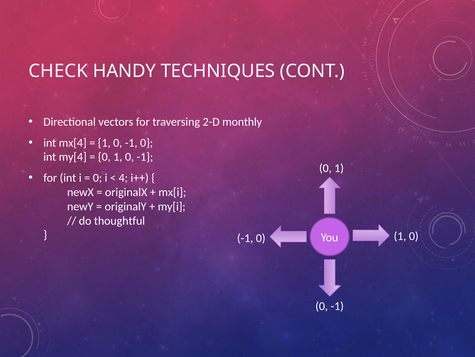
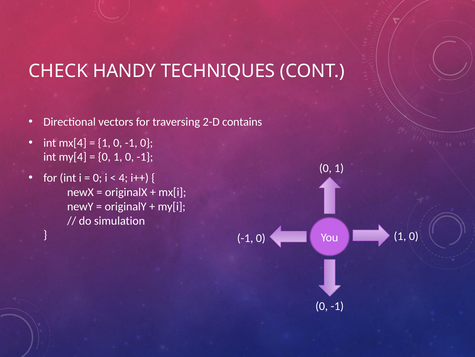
monthly: monthly -> contains
thoughtful: thoughtful -> simulation
